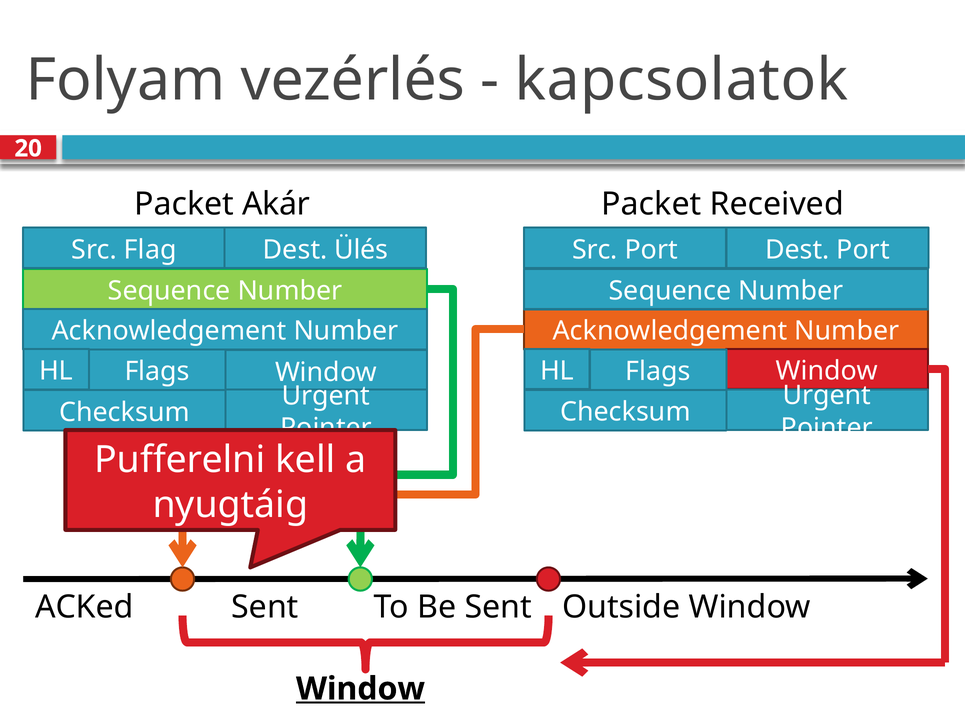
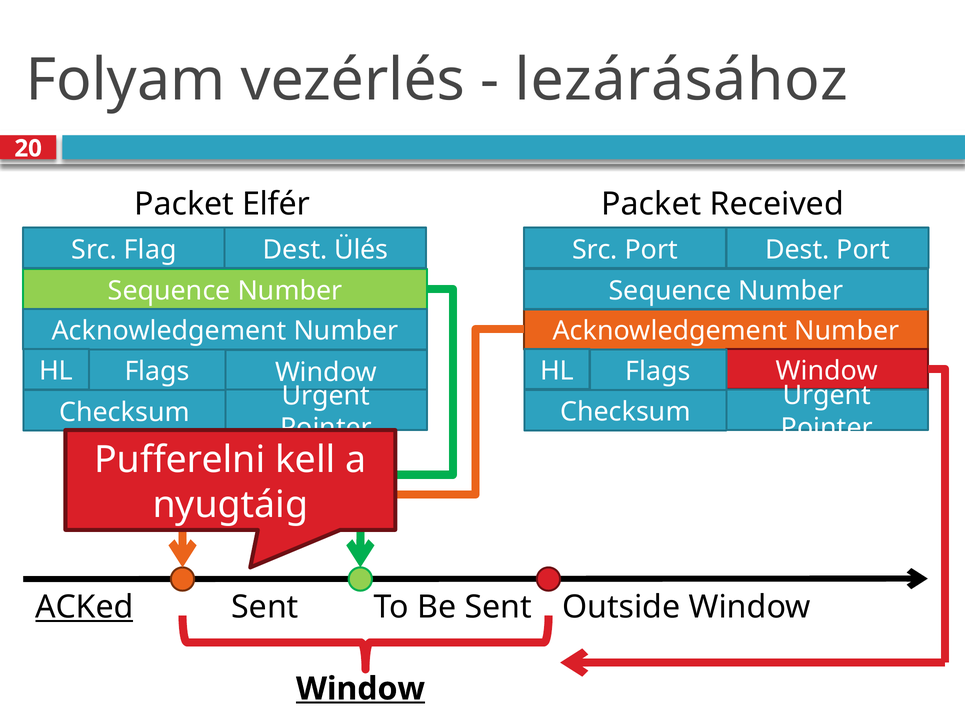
kapcsolatok: kapcsolatok -> lezárásához
Akár: Akár -> Elfér
ACKed underline: none -> present
